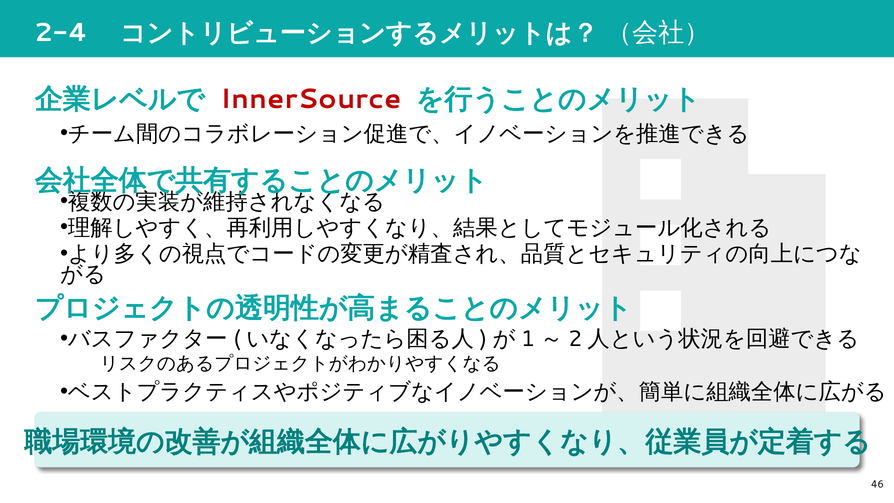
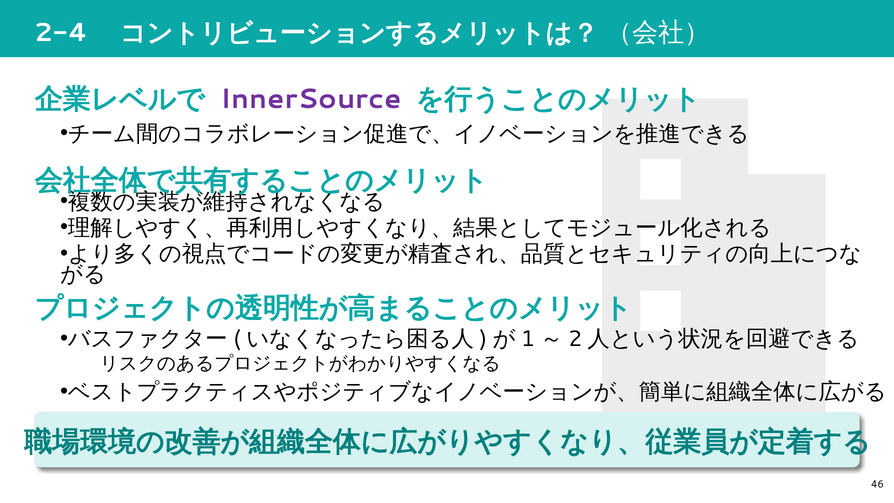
InnerSource colour: red -> purple
